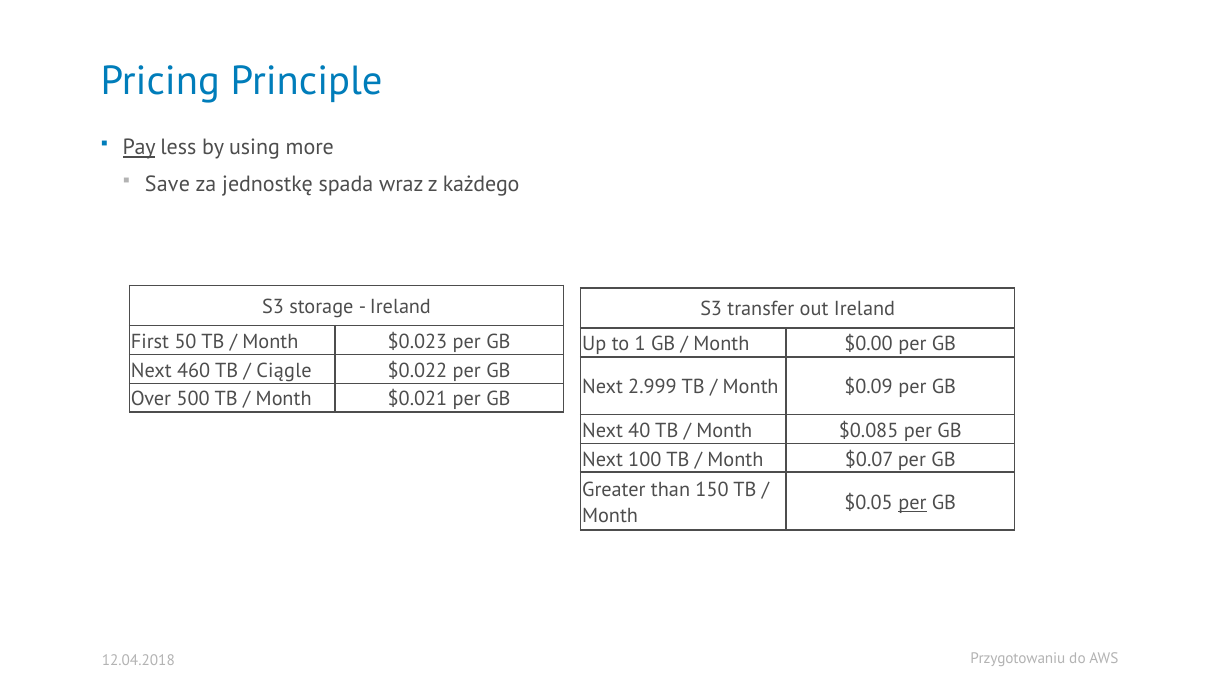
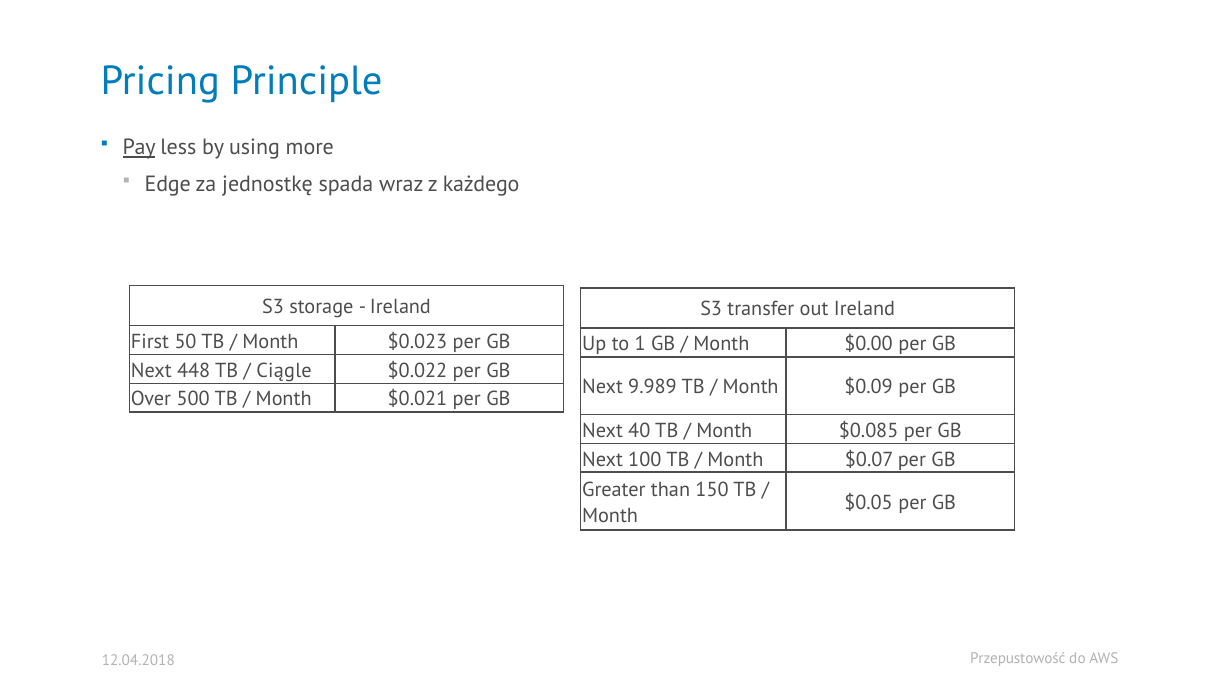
Save: Save -> Edge
460: 460 -> 448
2.999: 2.999 -> 9.989
per at (912, 502) underline: present -> none
Przygotowaniu: Przygotowaniu -> Przepustowość
